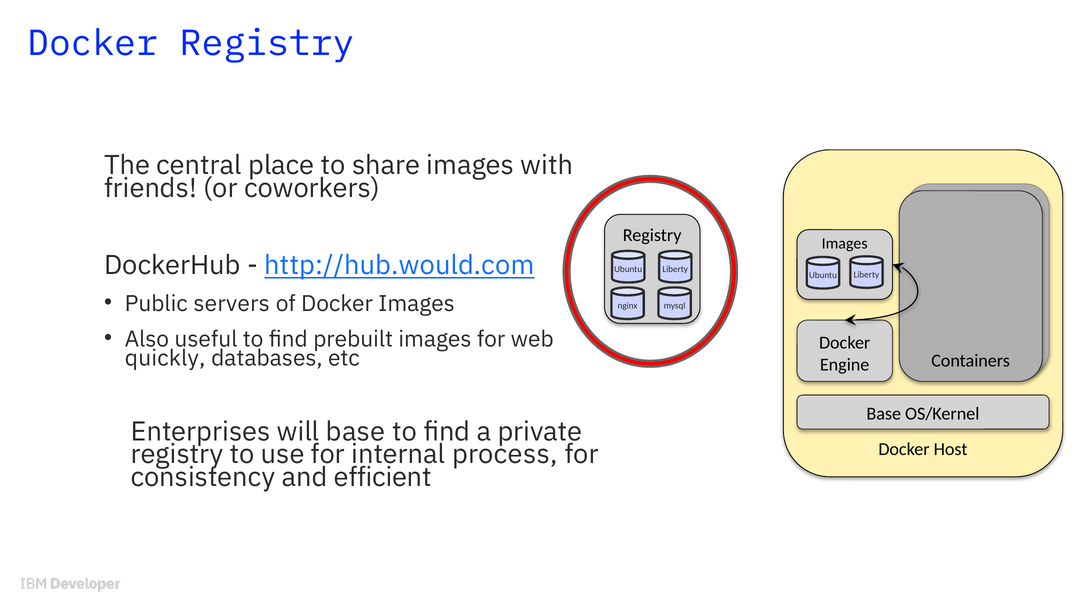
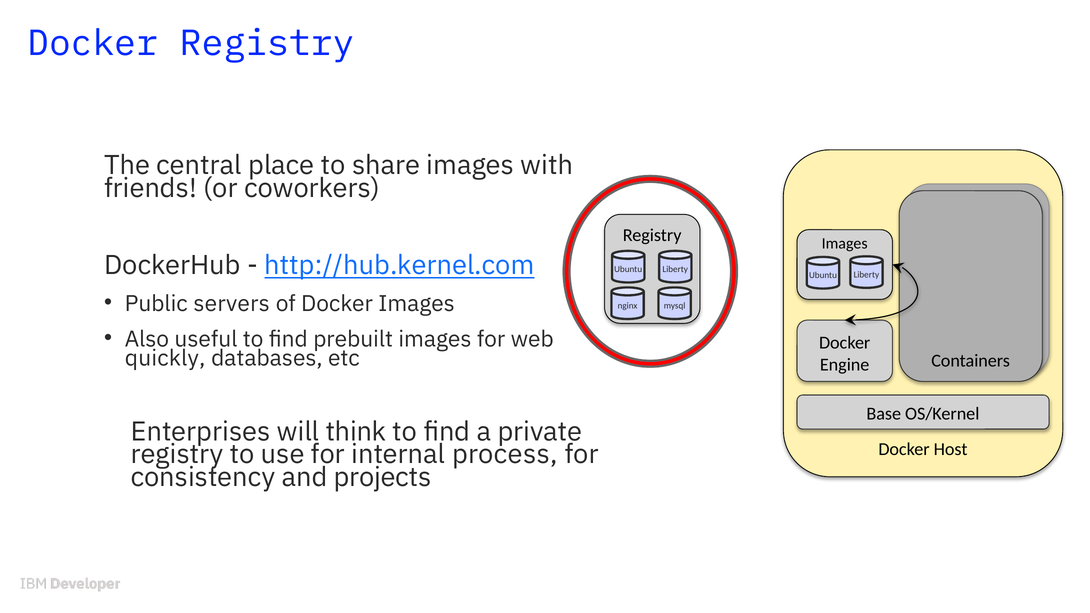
http://hub.would.com: http://hub.would.com -> http://hub.kernel.com
will base: base -> think
efficient: efficient -> projects
